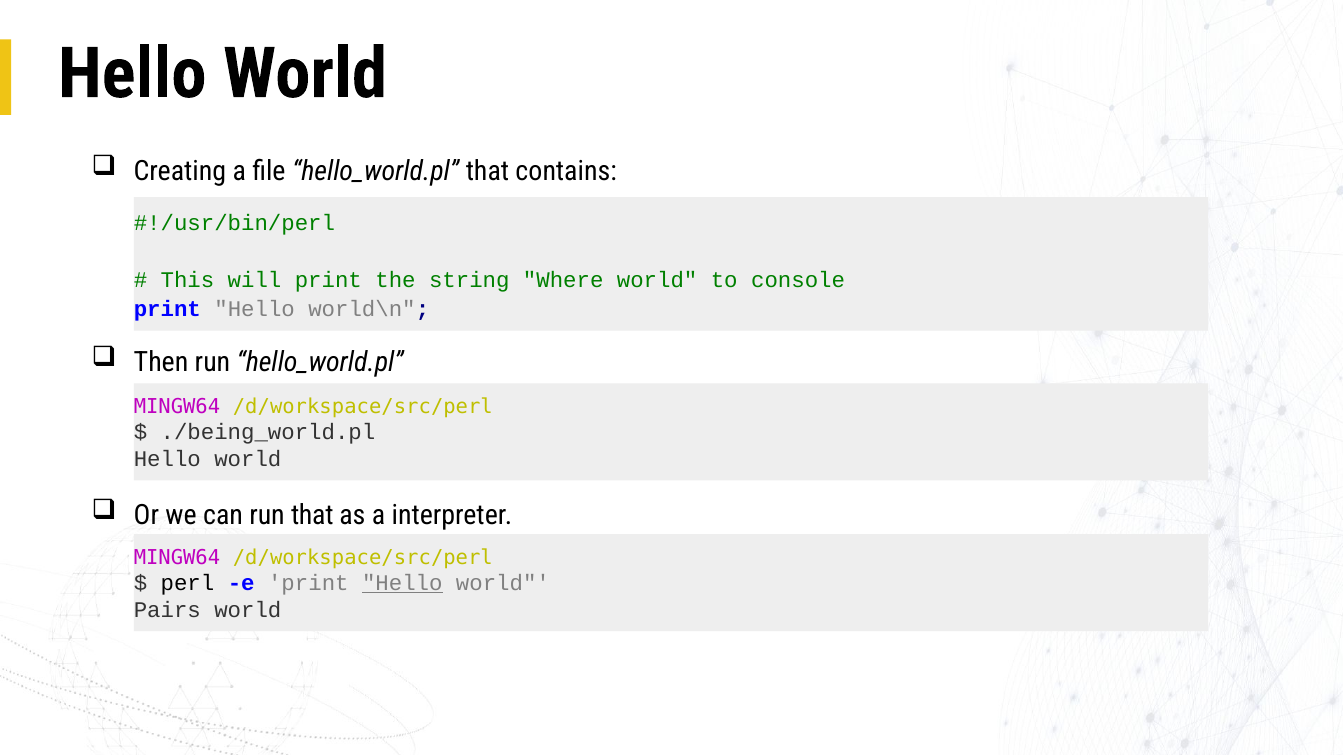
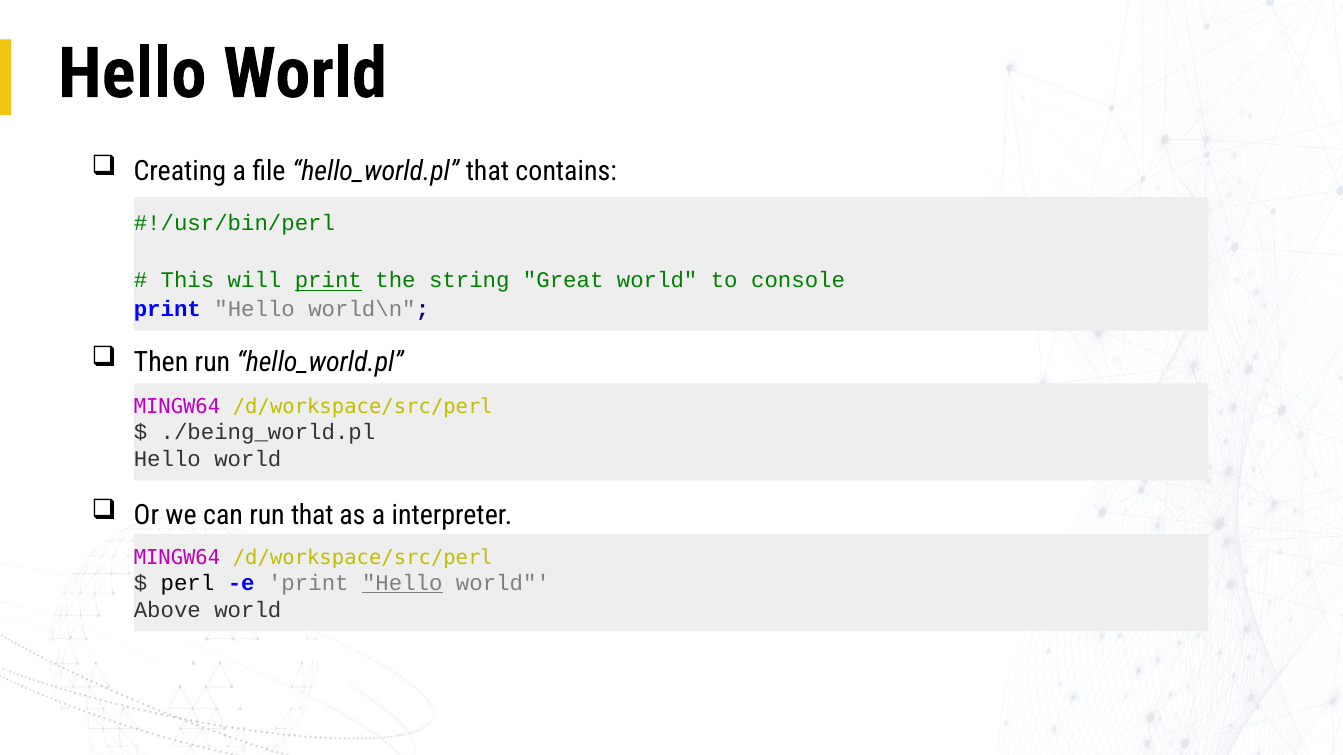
print at (328, 281) underline: none -> present
Where: Where -> Great
Pairs: Pairs -> Above
